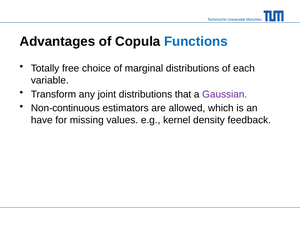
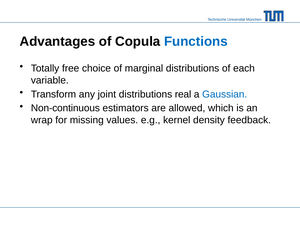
that: that -> real
Gaussian colour: purple -> blue
have: have -> wrap
